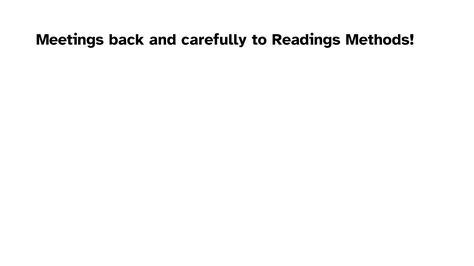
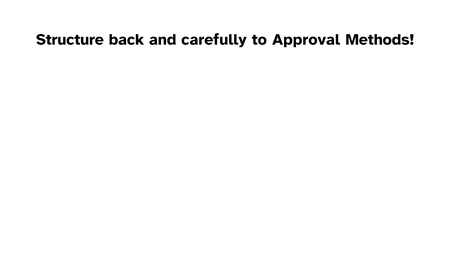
Meetings: Meetings -> Structure
Readings: Readings -> Approval
